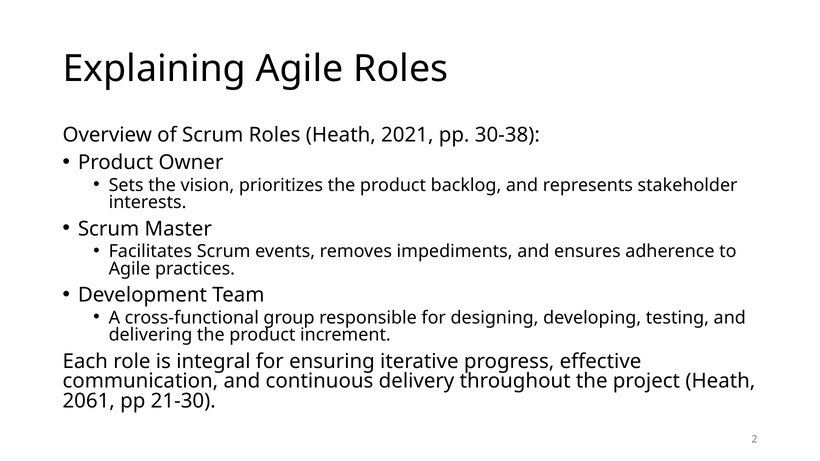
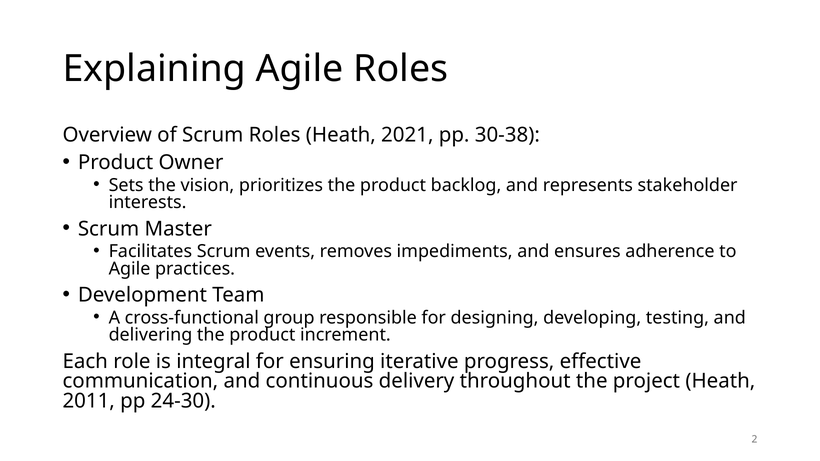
2061: 2061 -> 2011
21-30: 21-30 -> 24-30
